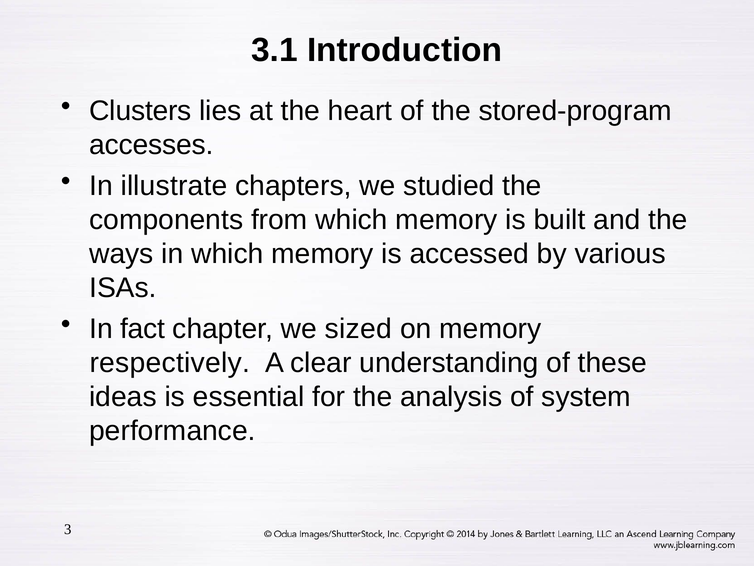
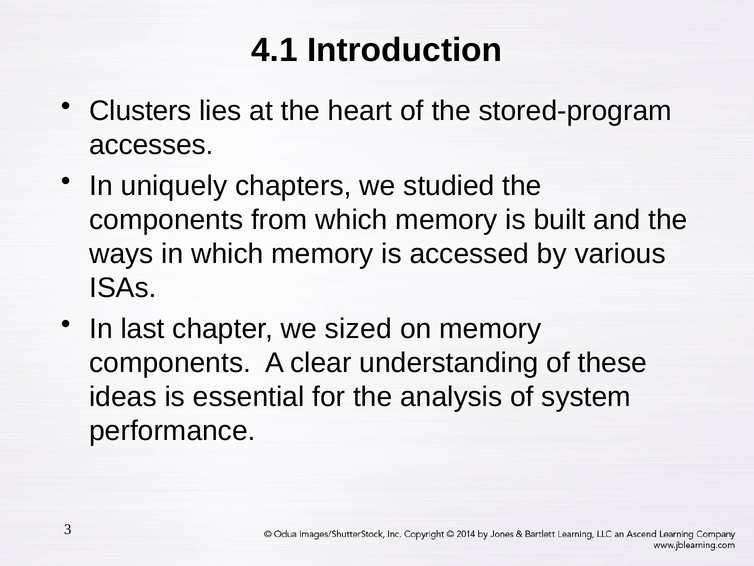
3.1: 3.1 -> 4.1
illustrate: illustrate -> uniquely
fact: fact -> last
respectively at (170, 363): respectively -> components
